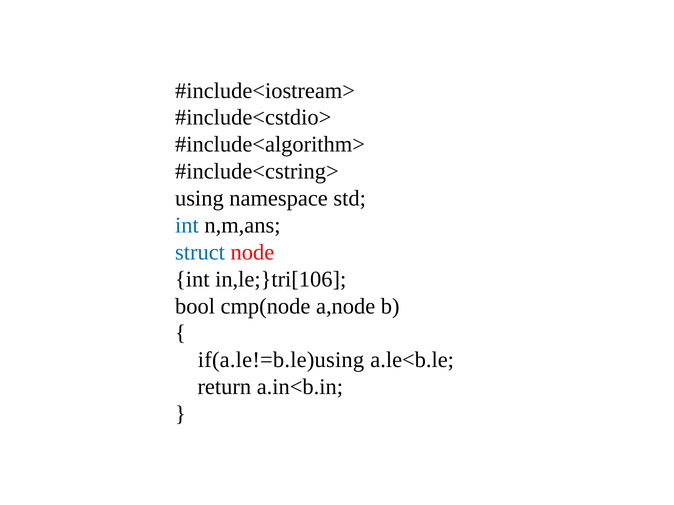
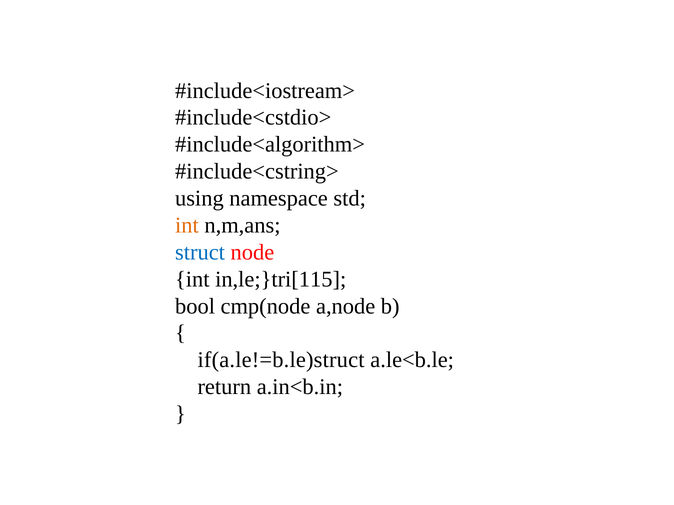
int at (187, 226) colour: blue -> orange
in,le;}tri[106: in,le;}tri[106 -> in,le;}tri[115
if(a.le!=b.le)using: if(a.le!=b.le)using -> if(a.le!=b.le)struct
